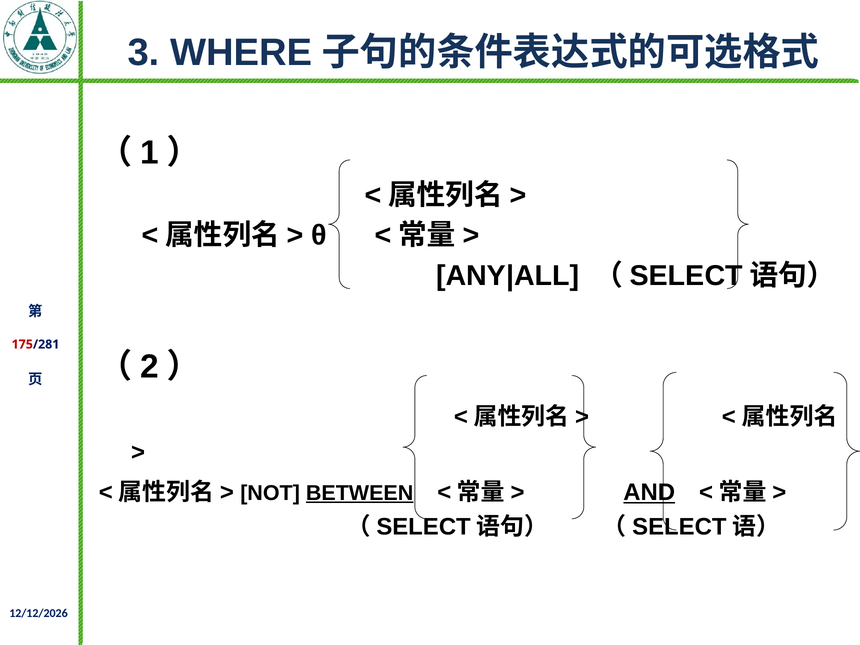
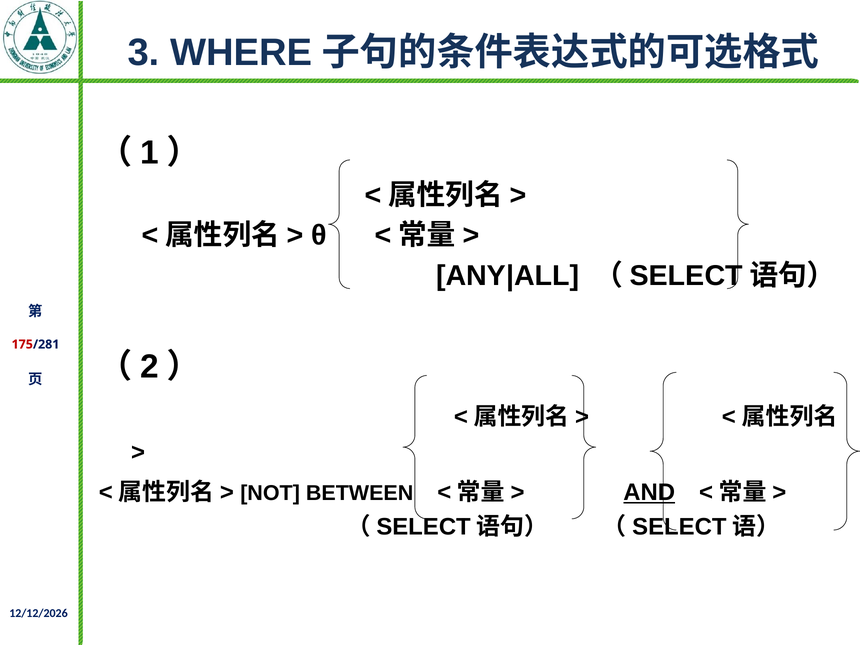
BETWEEN underline: present -> none
